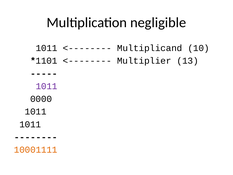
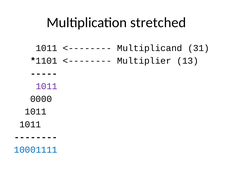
negligible: negligible -> stretched
10: 10 -> 31
10001111 colour: orange -> blue
